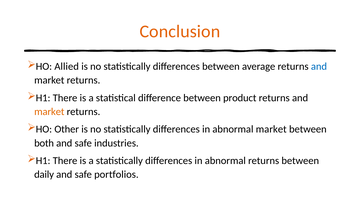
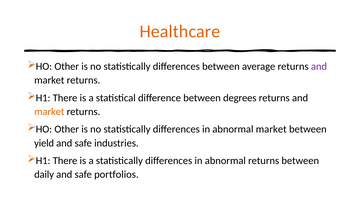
Conclusion: Conclusion -> Healthcare
Allied at (67, 67): Allied -> Other
and at (319, 67) colour: blue -> purple
product: product -> degrees
both: both -> yield
